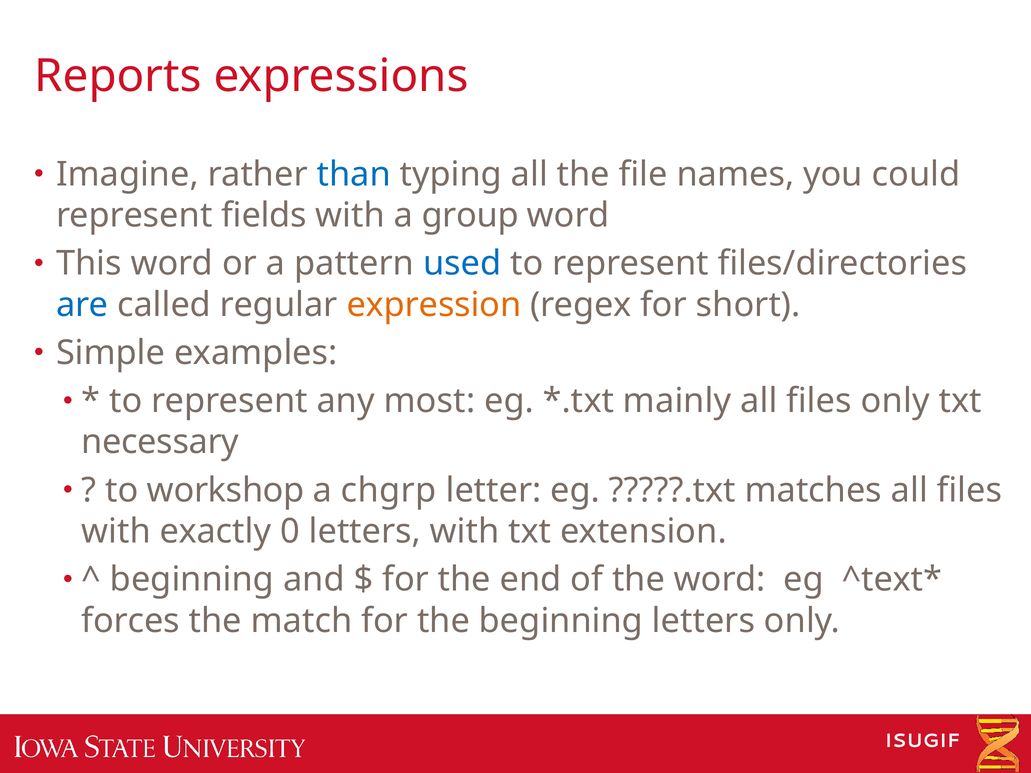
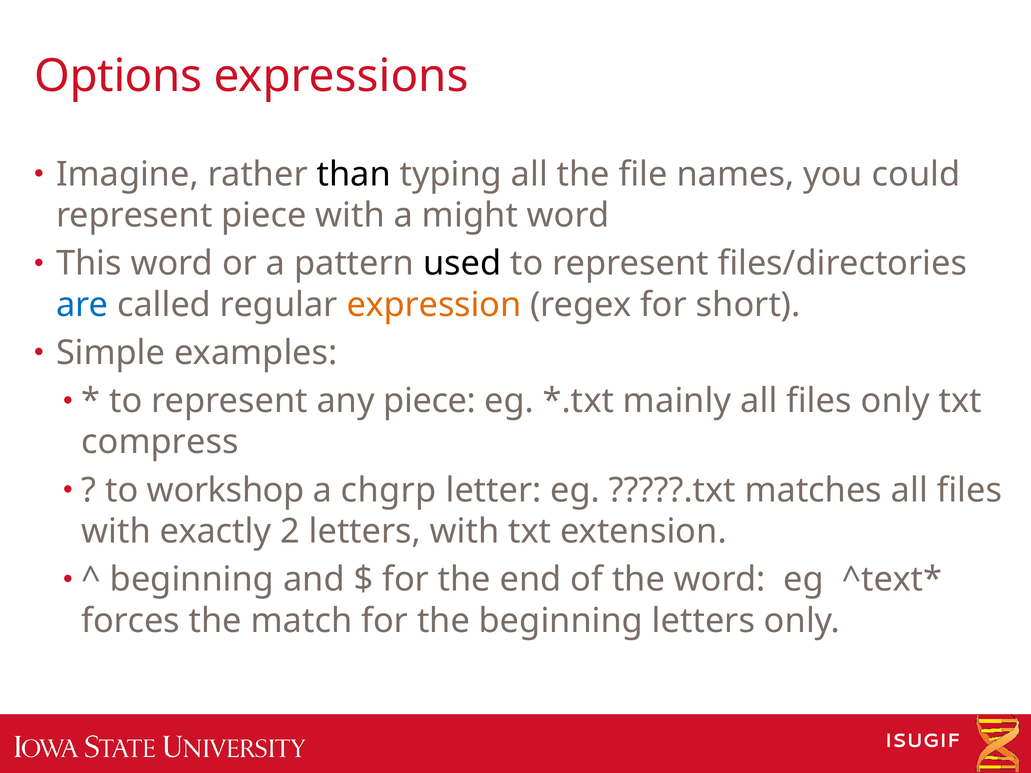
Reports: Reports -> Options
than colour: blue -> black
represent fields: fields -> piece
group: group -> might
used colour: blue -> black
any most: most -> piece
necessary: necessary -> compress
0: 0 -> 2
